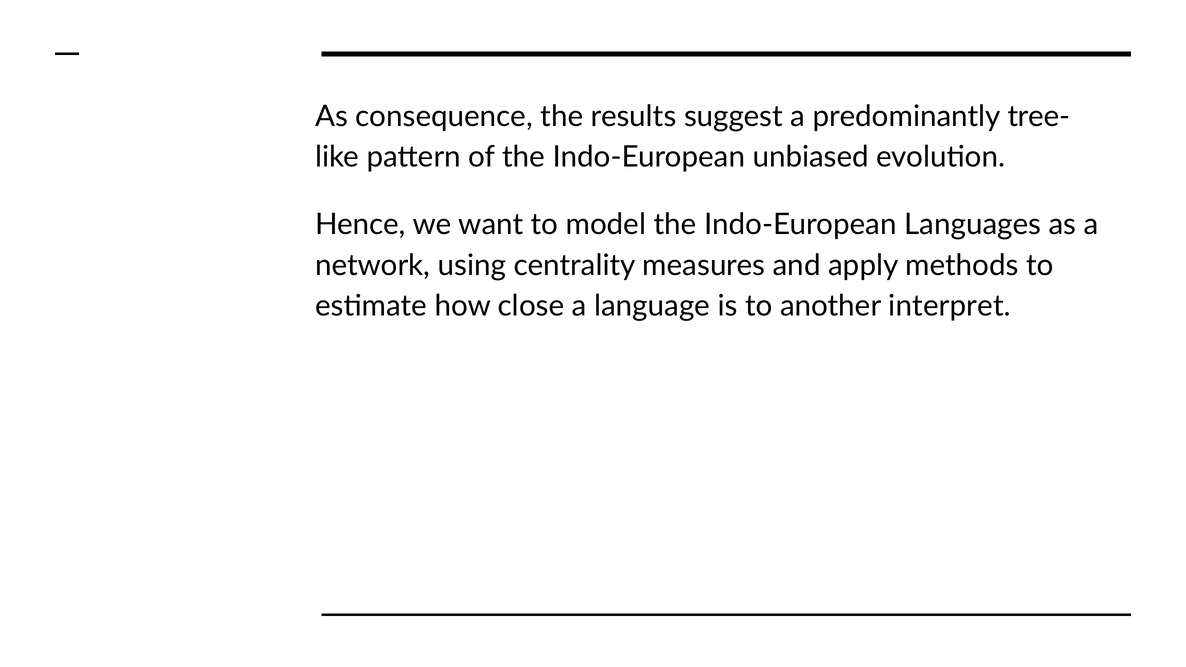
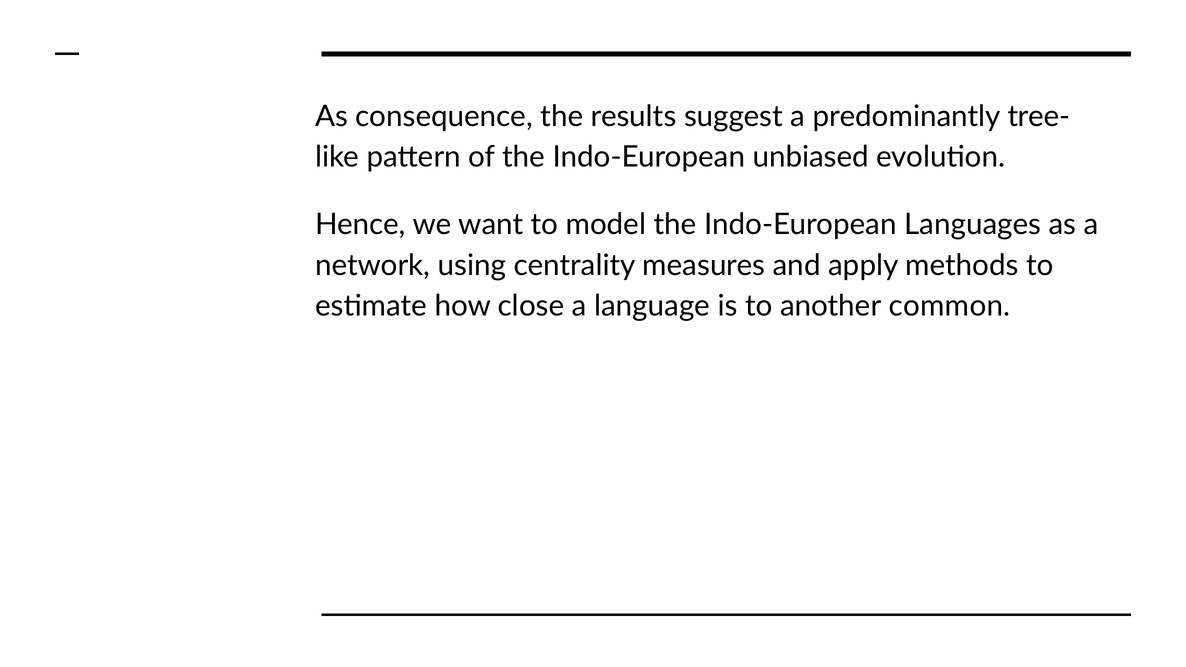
interpret: interpret -> common
